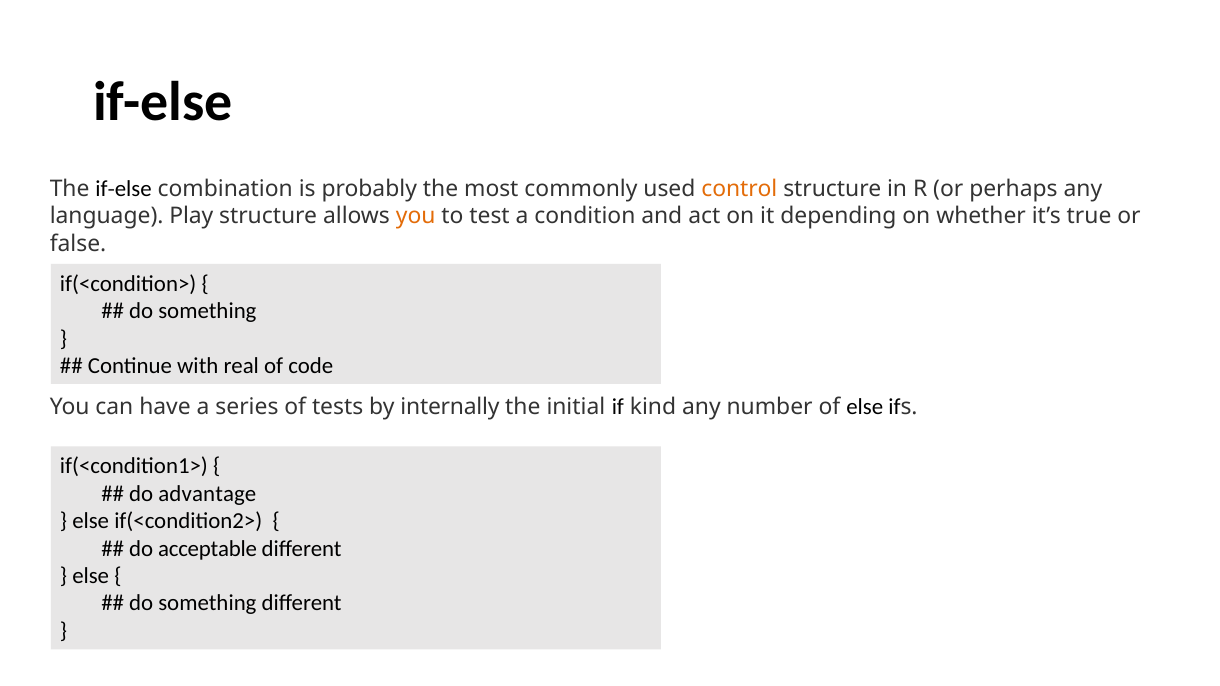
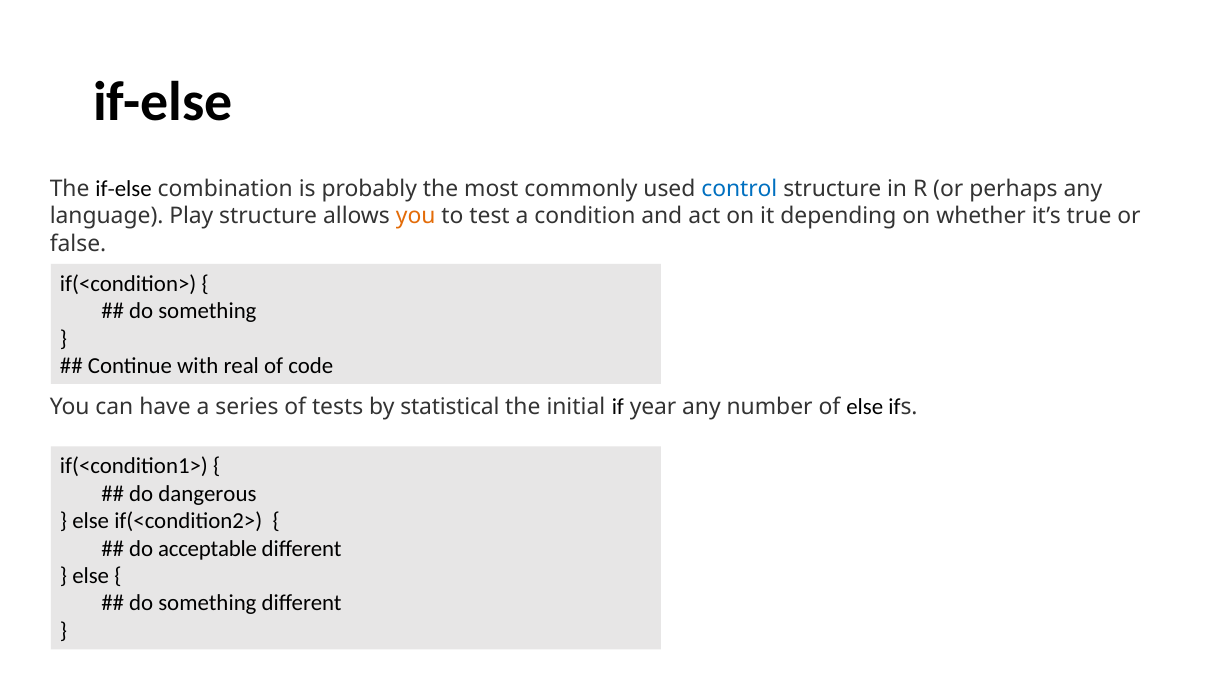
control colour: orange -> blue
internally: internally -> statistical
kind: kind -> year
advantage: advantage -> dangerous
